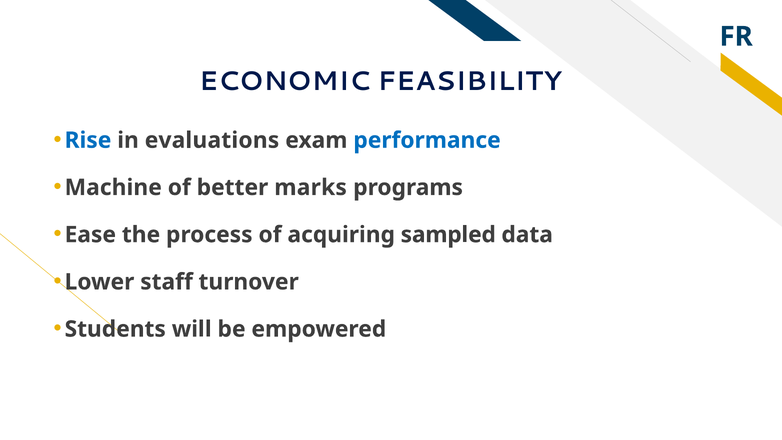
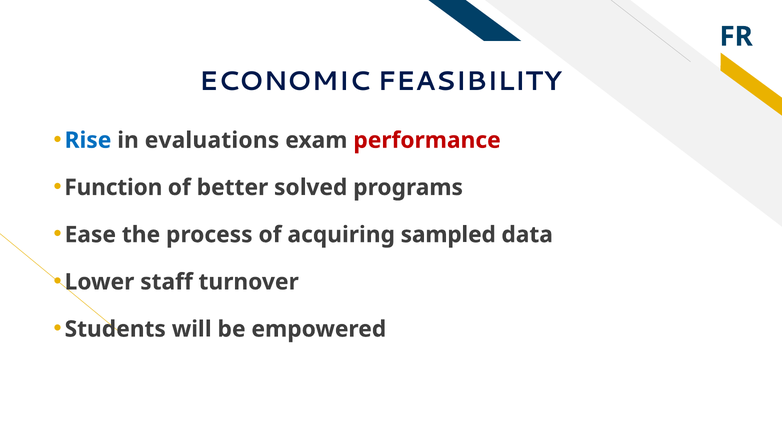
performance colour: blue -> red
Machine: Machine -> Function
marks: marks -> solved
